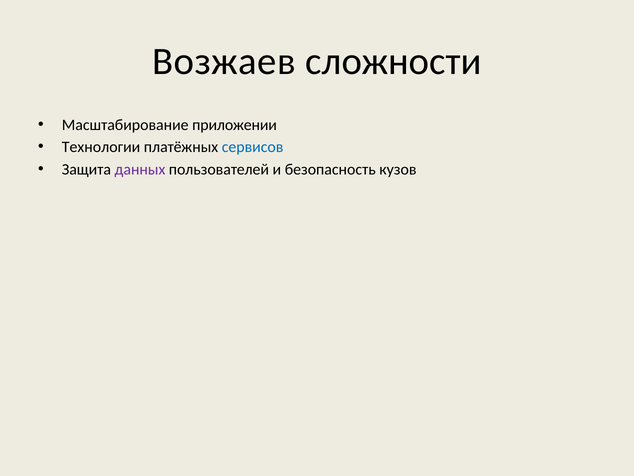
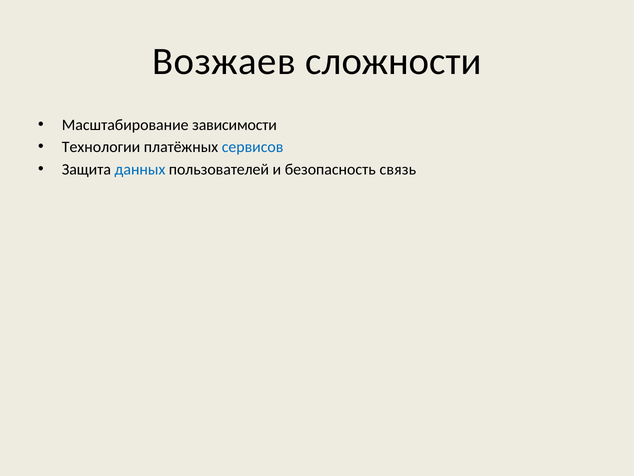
приложении: приложении -> зависимости
данных colour: purple -> blue
кузов: кузов -> связь
